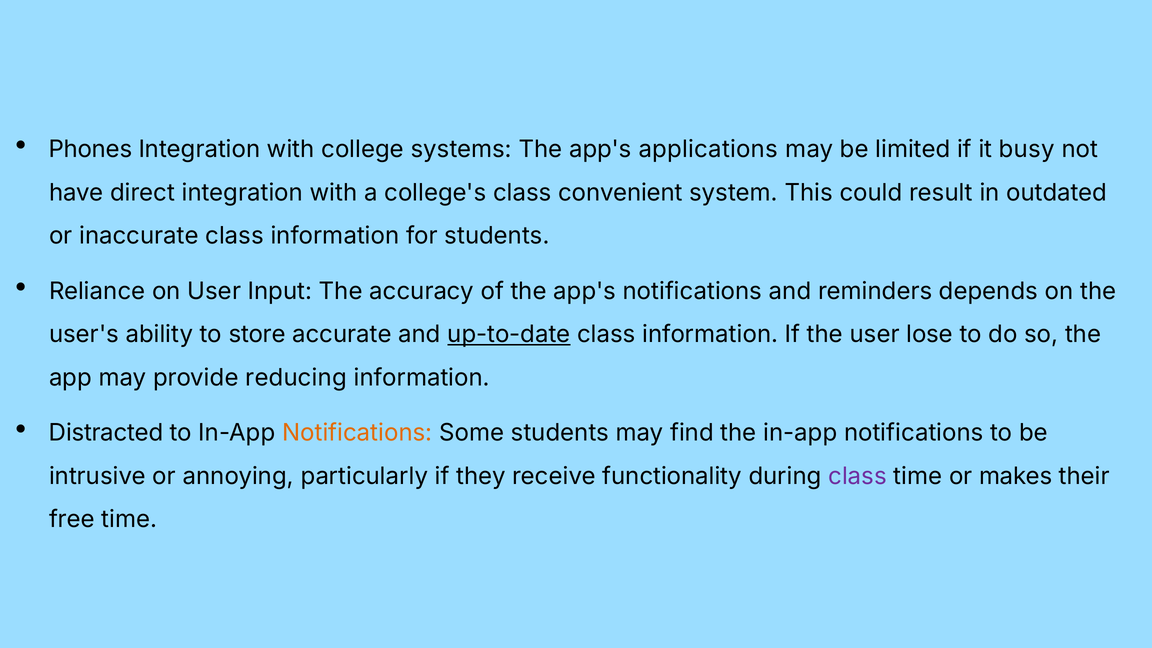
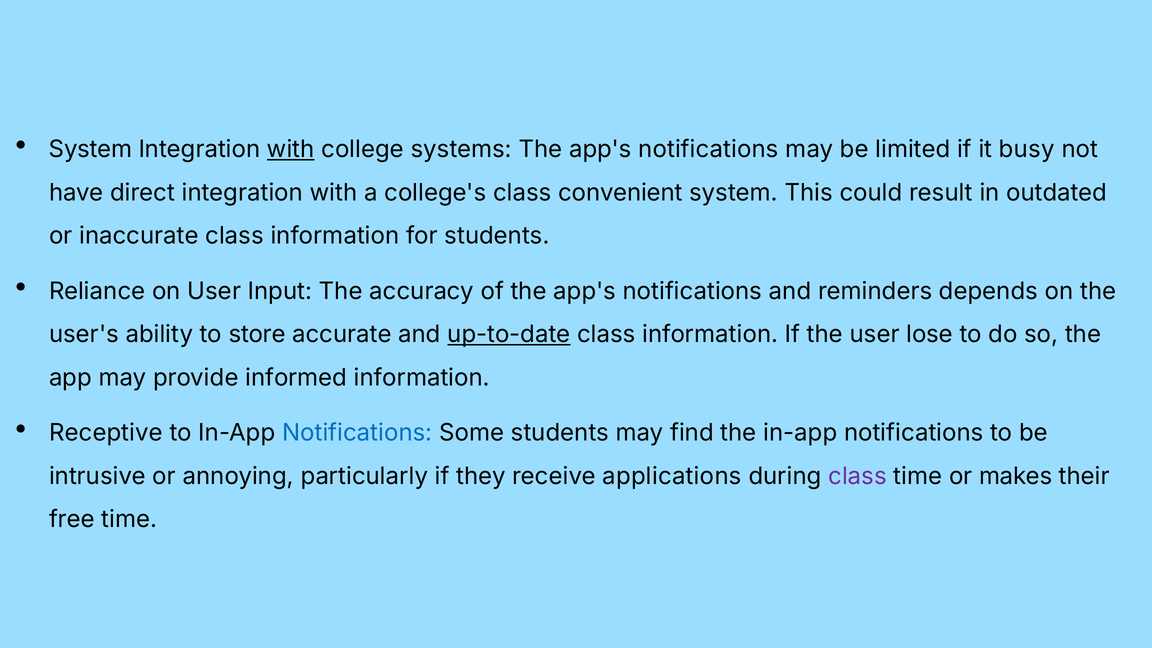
Phones at (90, 149): Phones -> System
with at (291, 149) underline: none -> present
systems The app's applications: applications -> notifications
reducing: reducing -> informed
Distracted: Distracted -> Receptive
Notifications at (357, 433) colour: orange -> blue
functionality: functionality -> applications
